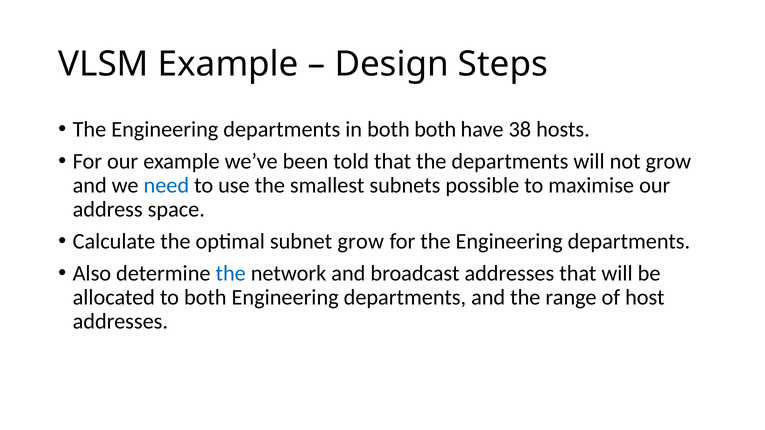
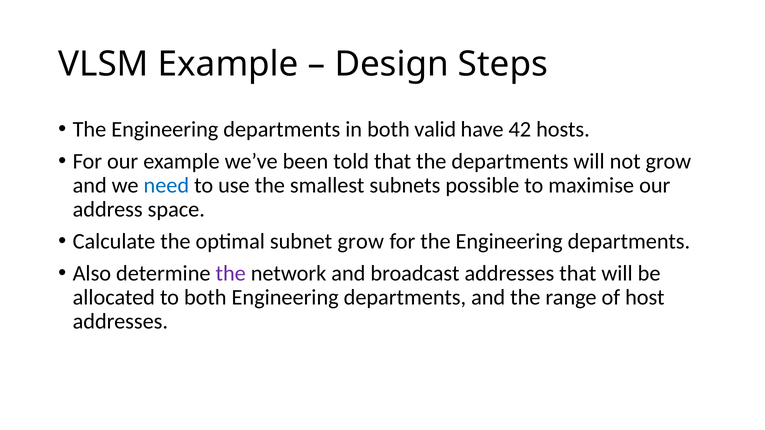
both both: both -> valid
38: 38 -> 42
the at (231, 273) colour: blue -> purple
